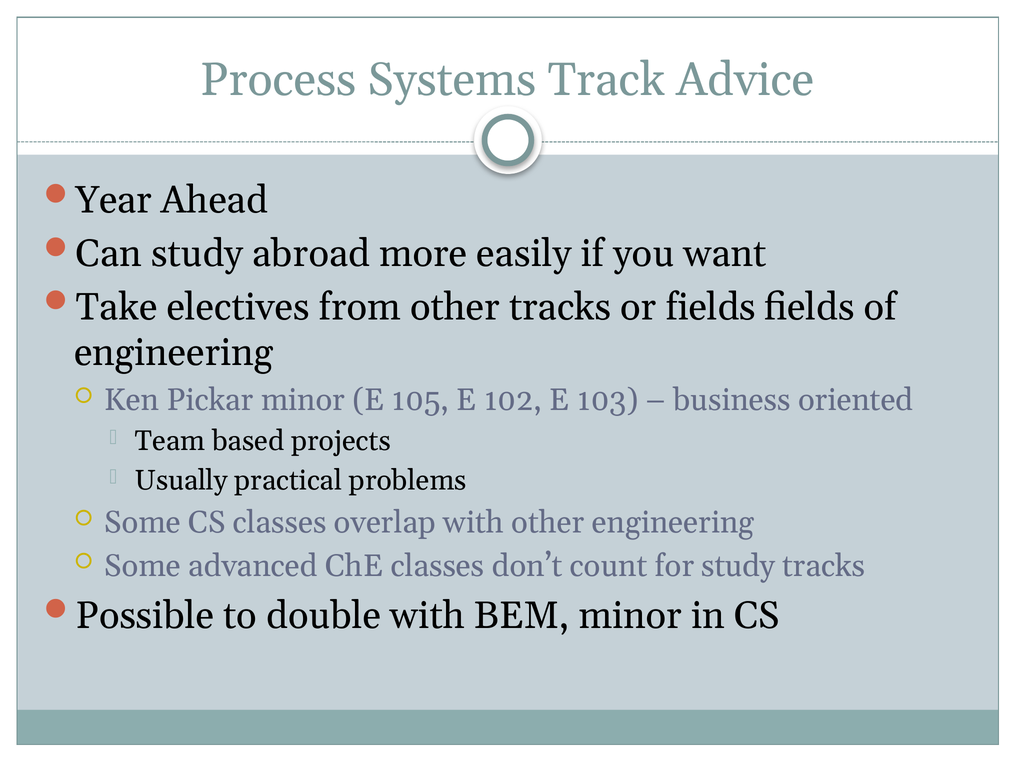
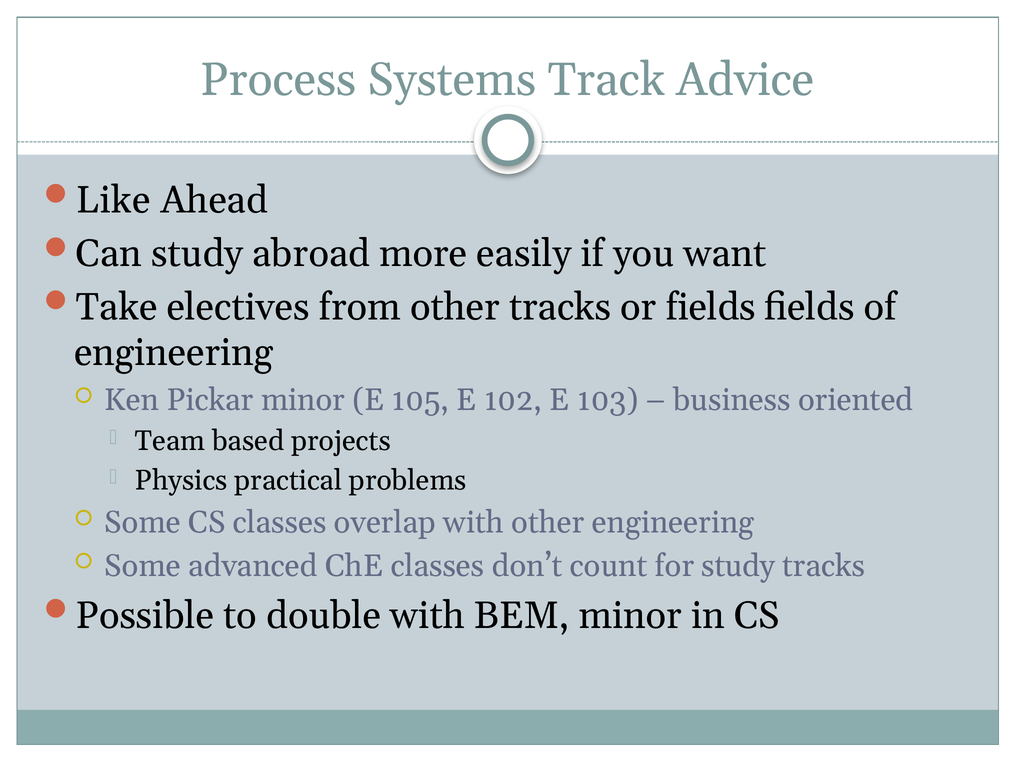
Year: Year -> Like
Usually: Usually -> Physics
